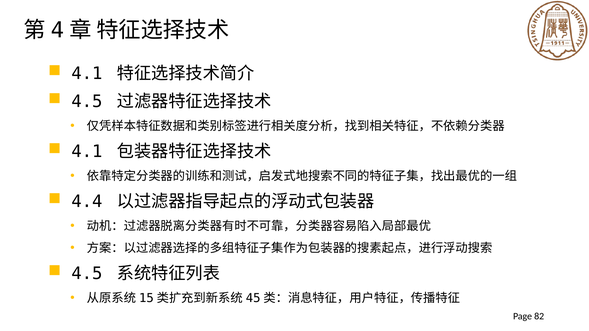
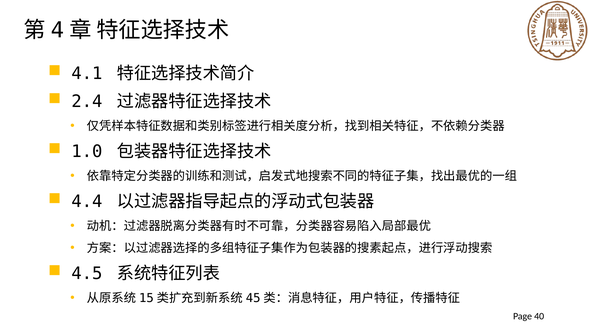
4.5 at (87, 102): 4.5 -> 2.4
4.1 at (87, 152): 4.1 -> 1.0
82: 82 -> 40
